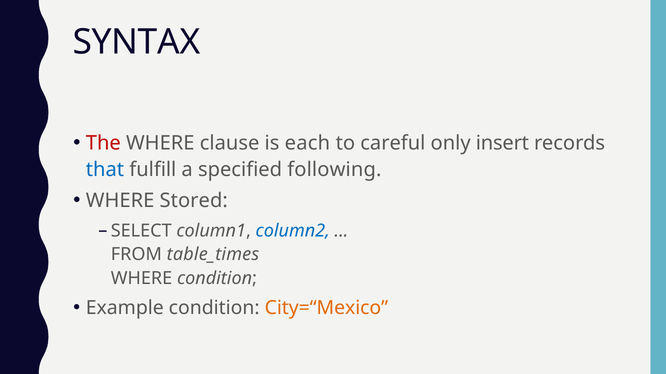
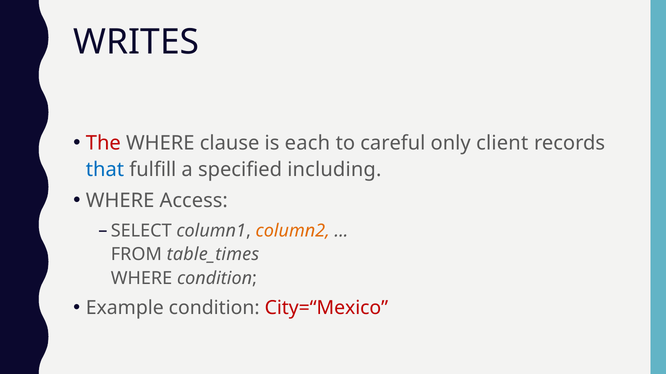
SYNTAX: SYNTAX -> WRITES
insert: insert -> client
following: following -> including
Stored: Stored -> Access
column2 colour: blue -> orange
City=“Mexico colour: orange -> red
